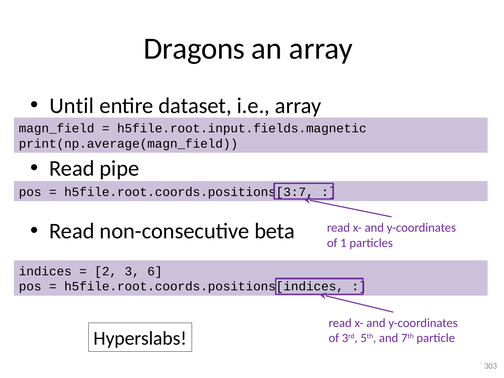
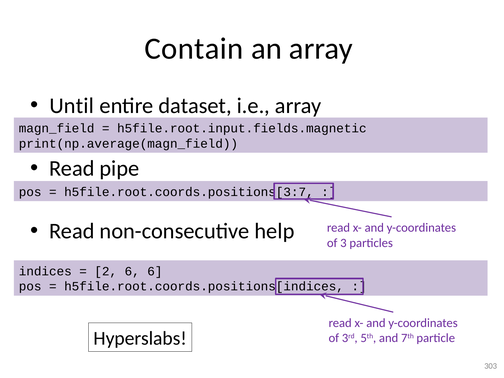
Dragons: Dragons -> Contain
beta: beta -> help
1: 1 -> 3
2 3: 3 -> 6
